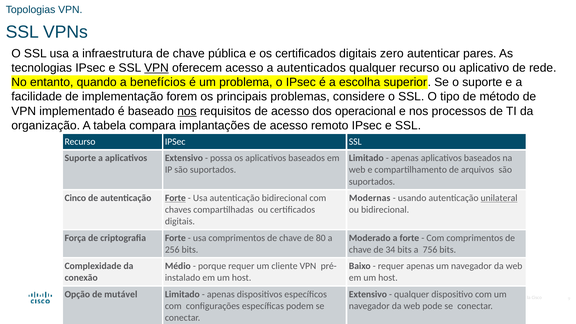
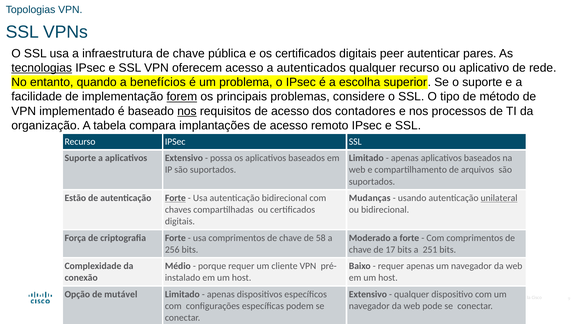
zero: zero -> peer
tecnologias underline: none -> present
VPN at (156, 68) underline: present -> none
forem underline: none -> present
operacional: operacional -> contadores
Cinco: Cinco -> Estão
Modernas: Modernas -> Mudanças
80: 80 -> 58
34: 34 -> 17
756: 756 -> 251
